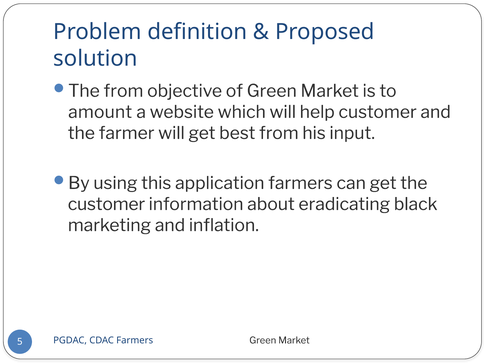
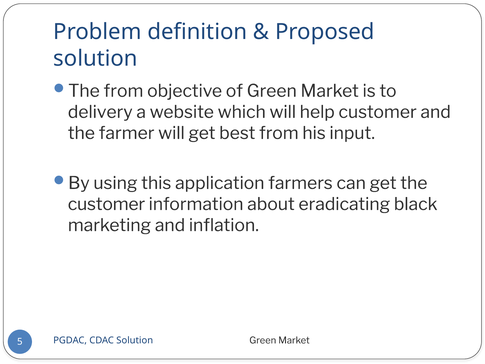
amount: amount -> delivery
CDAC Farmers: Farmers -> Solution
